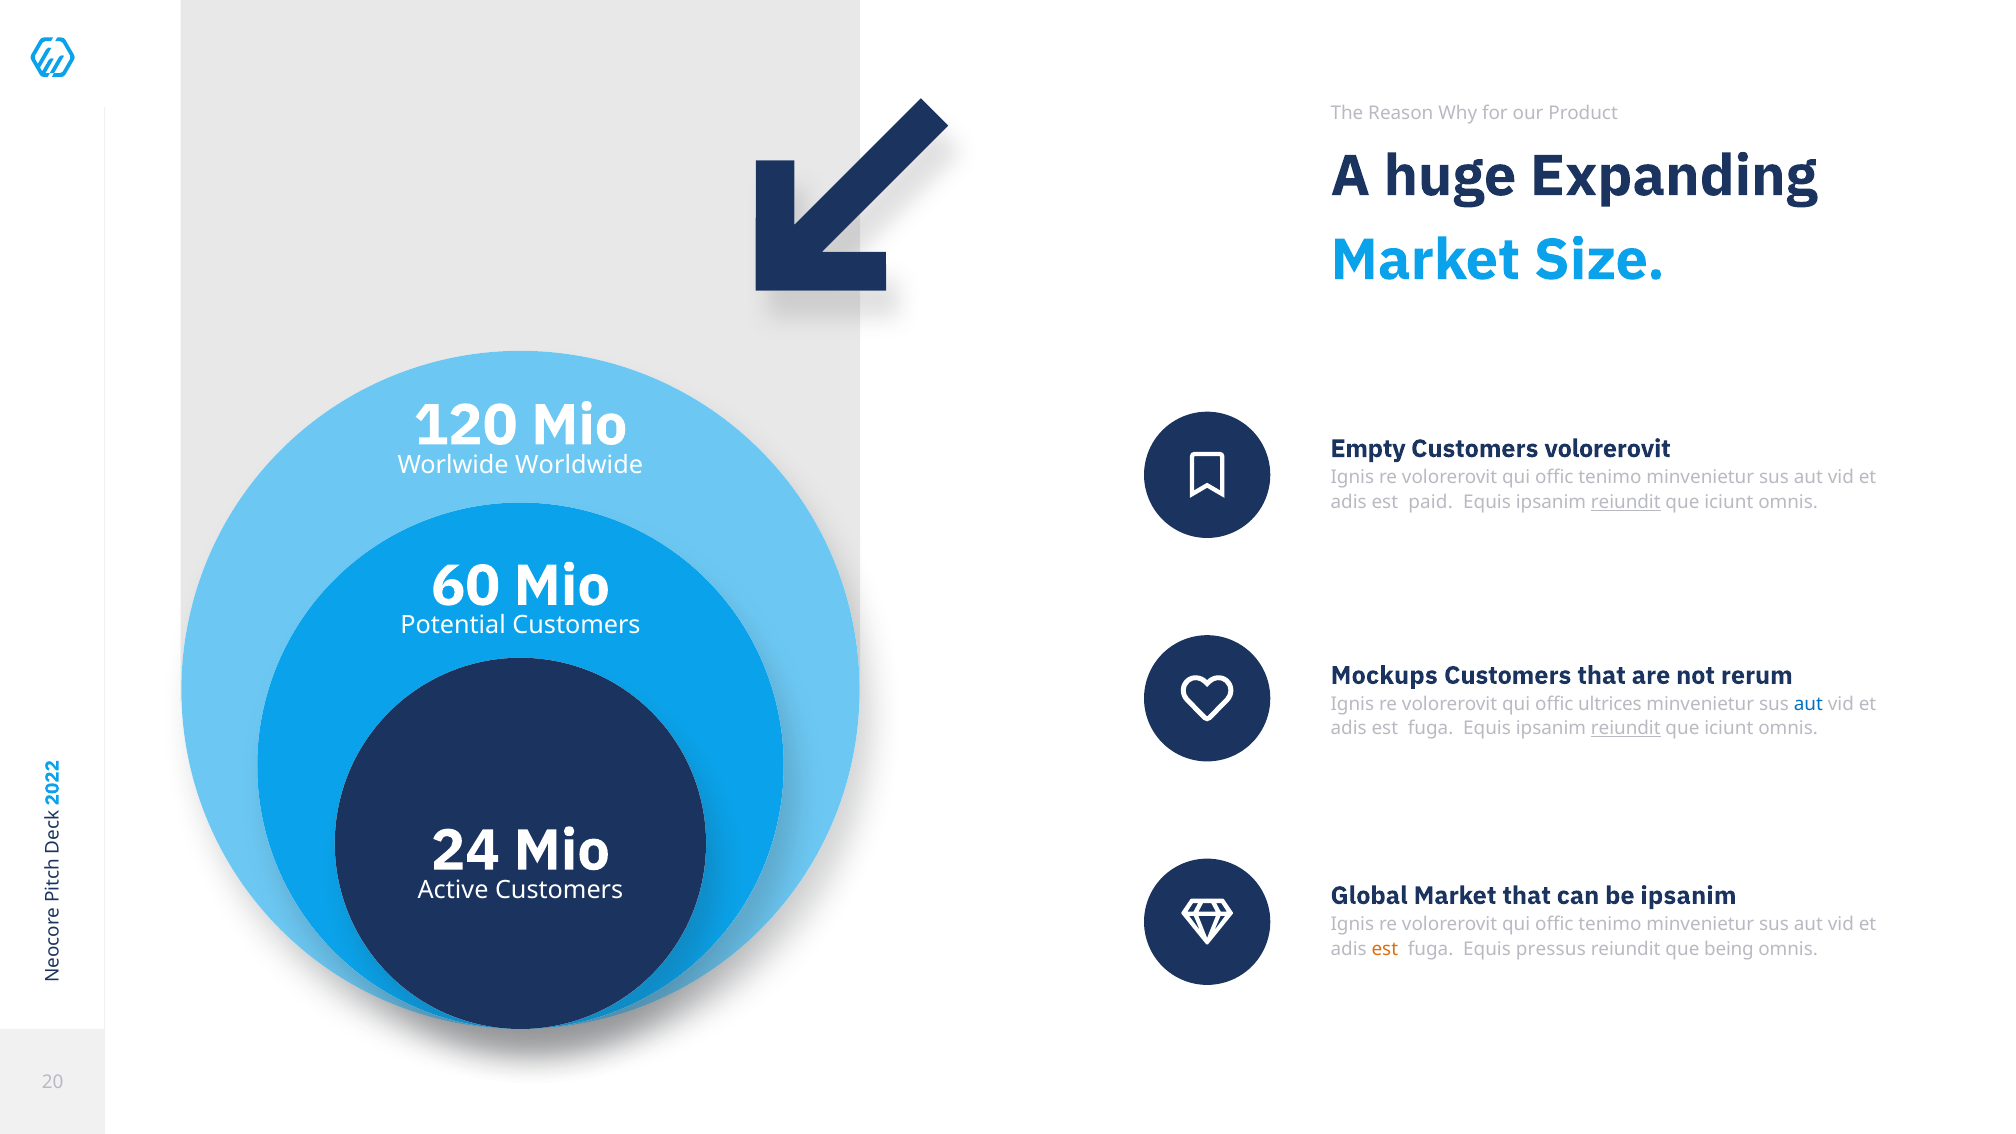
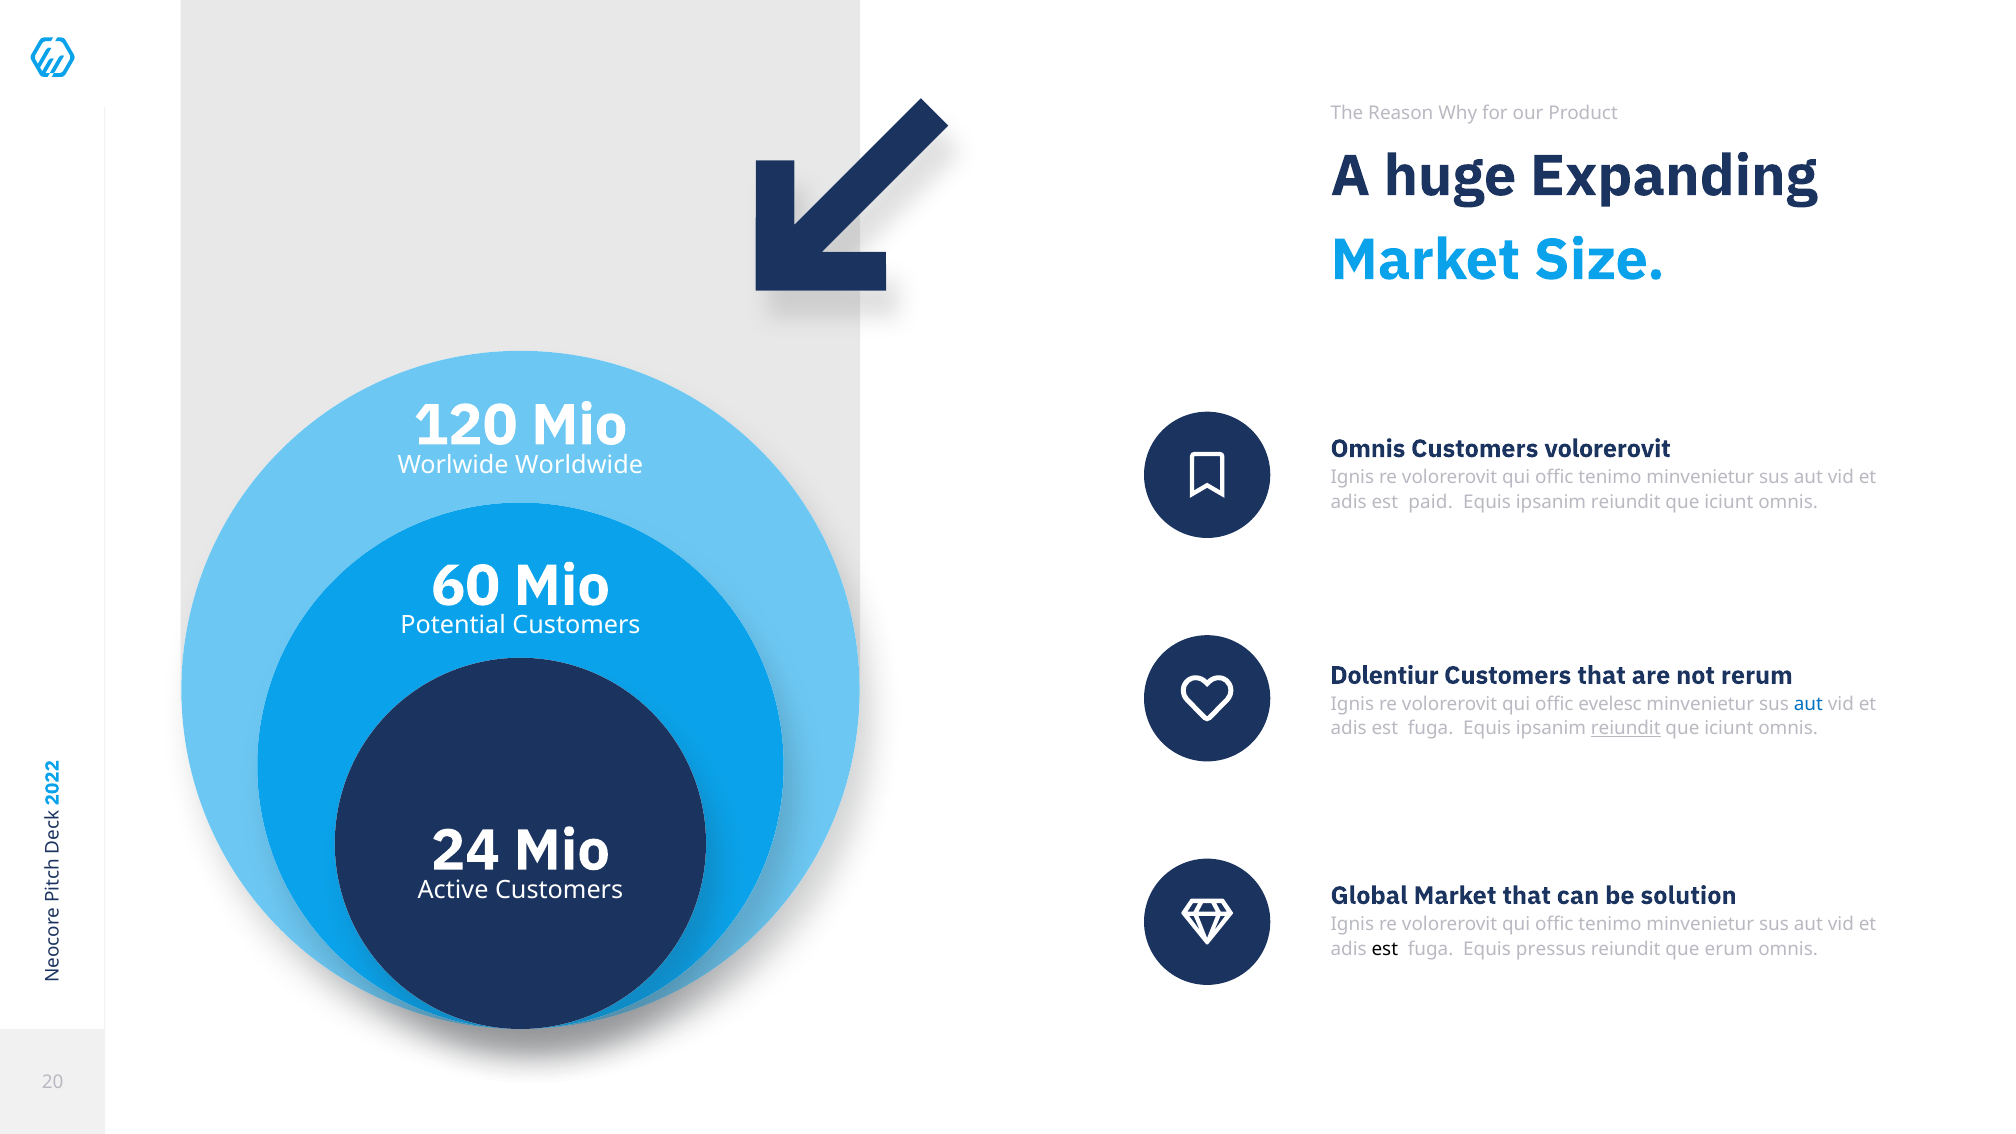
Empty at (1368, 449): Empty -> Omnis
reiundit at (1626, 502) underline: present -> none
Mockups: Mockups -> Dolentiur
ultrices: ultrices -> evelesc
be ipsanim: ipsanim -> solution
est at (1385, 949) colour: orange -> black
being: being -> erum
